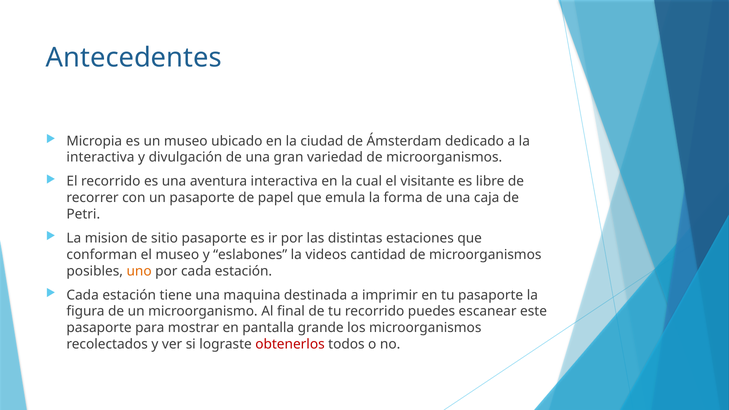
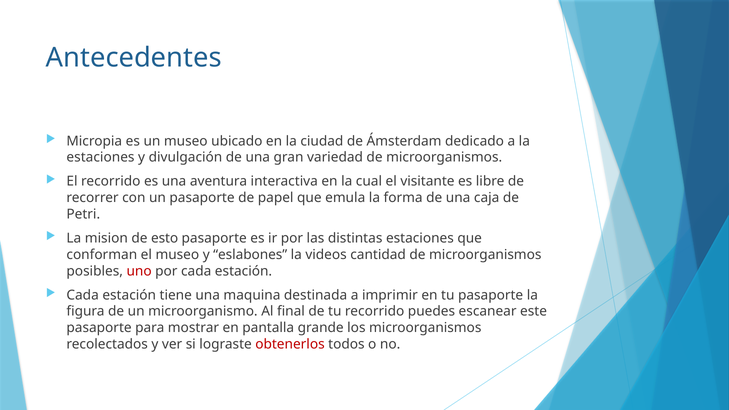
interactiva at (100, 157): interactiva -> estaciones
sitio: sitio -> esto
uno colour: orange -> red
